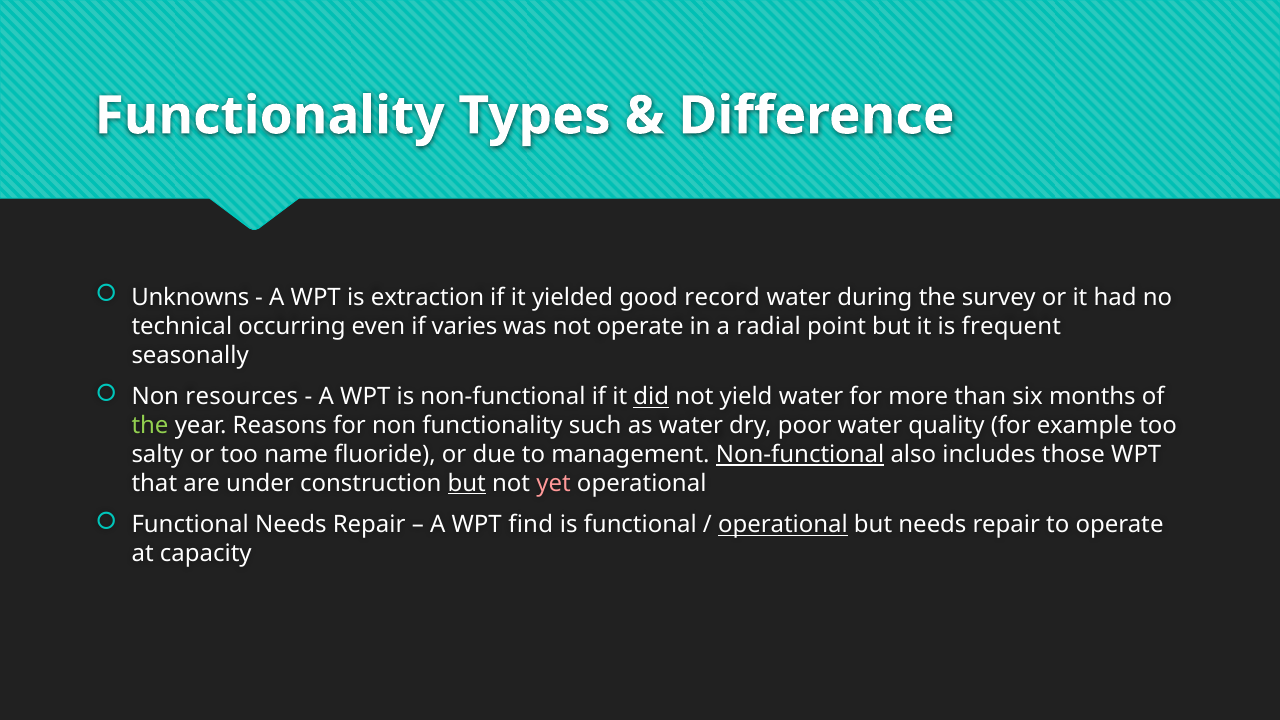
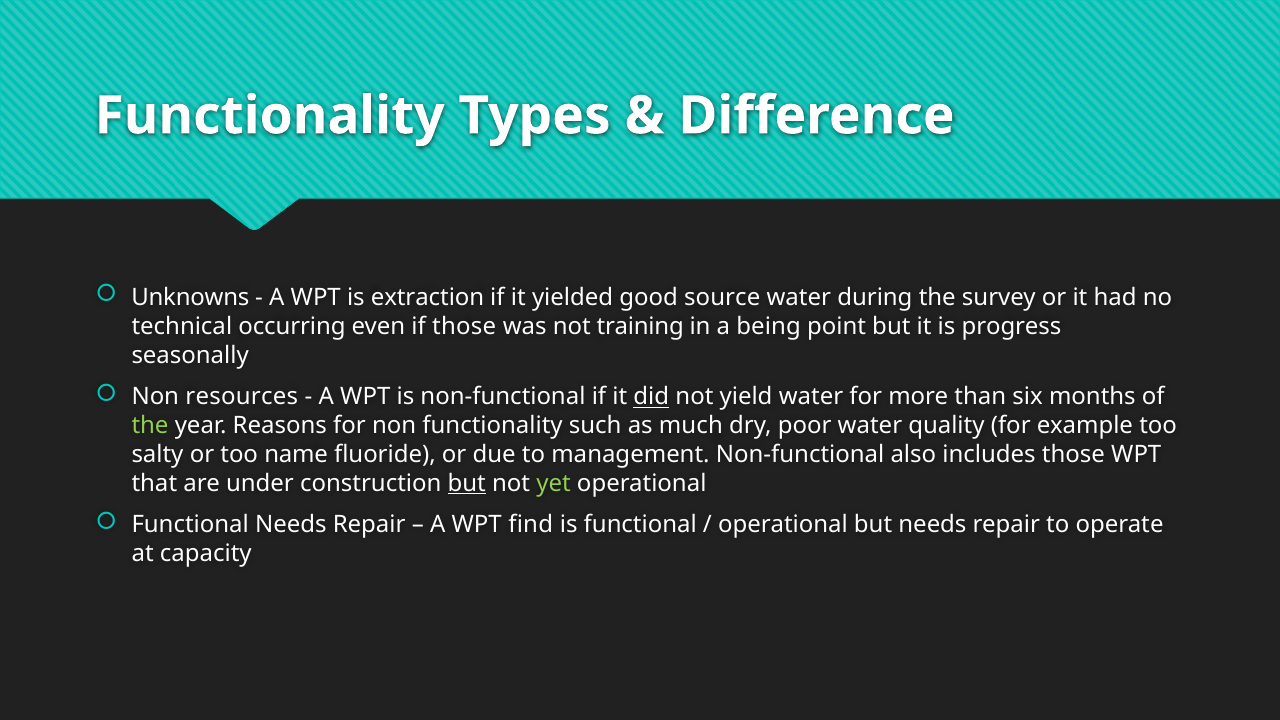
record: record -> source
if varies: varies -> those
not operate: operate -> training
radial: radial -> being
frequent: frequent -> progress
as water: water -> much
Non-functional at (800, 455) underline: present -> none
yet colour: pink -> light green
operational at (783, 525) underline: present -> none
